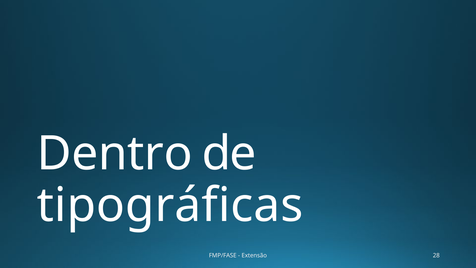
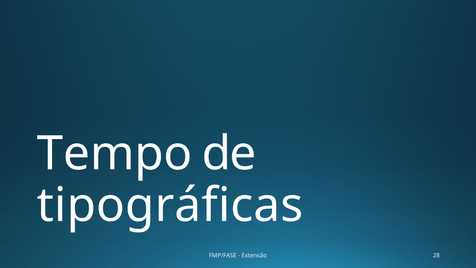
Dentro: Dentro -> Tempo
